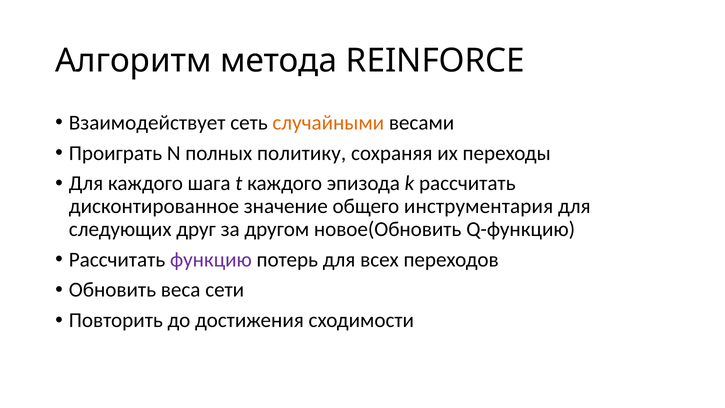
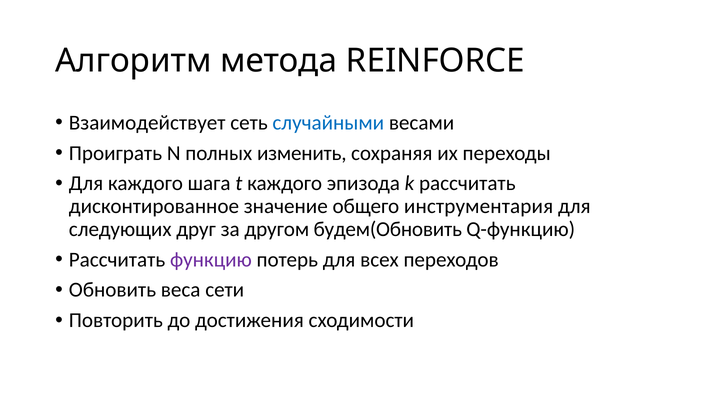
случайными colour: orange -> blue
политику: политику -> изменить
новое(Обновить: новое(Обновить -> будем(Обновить
